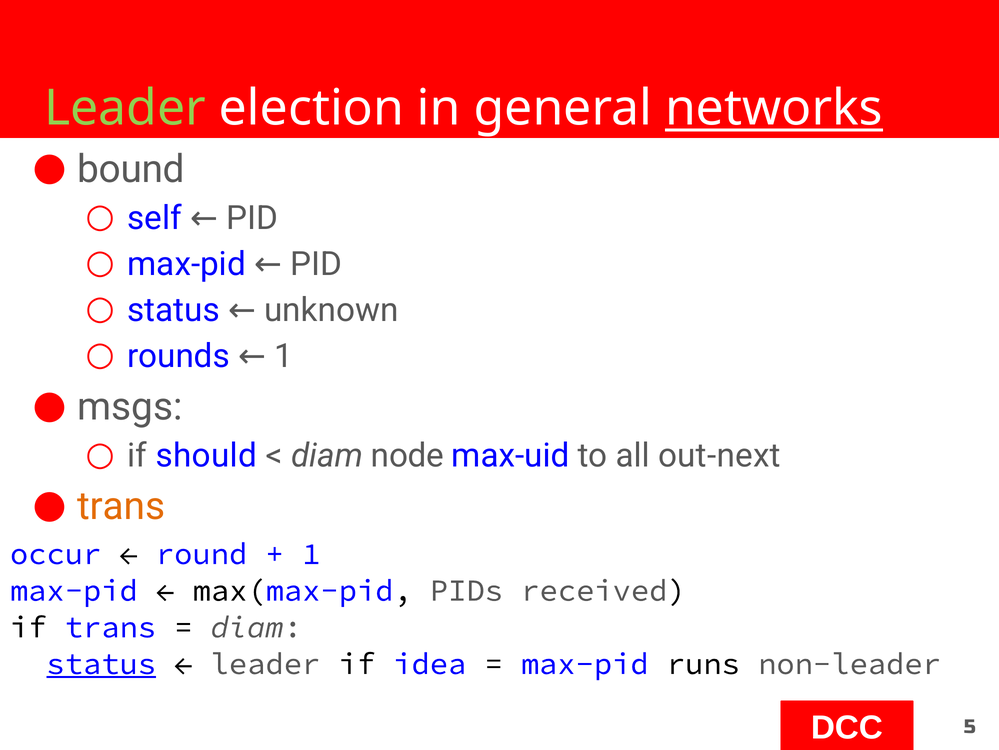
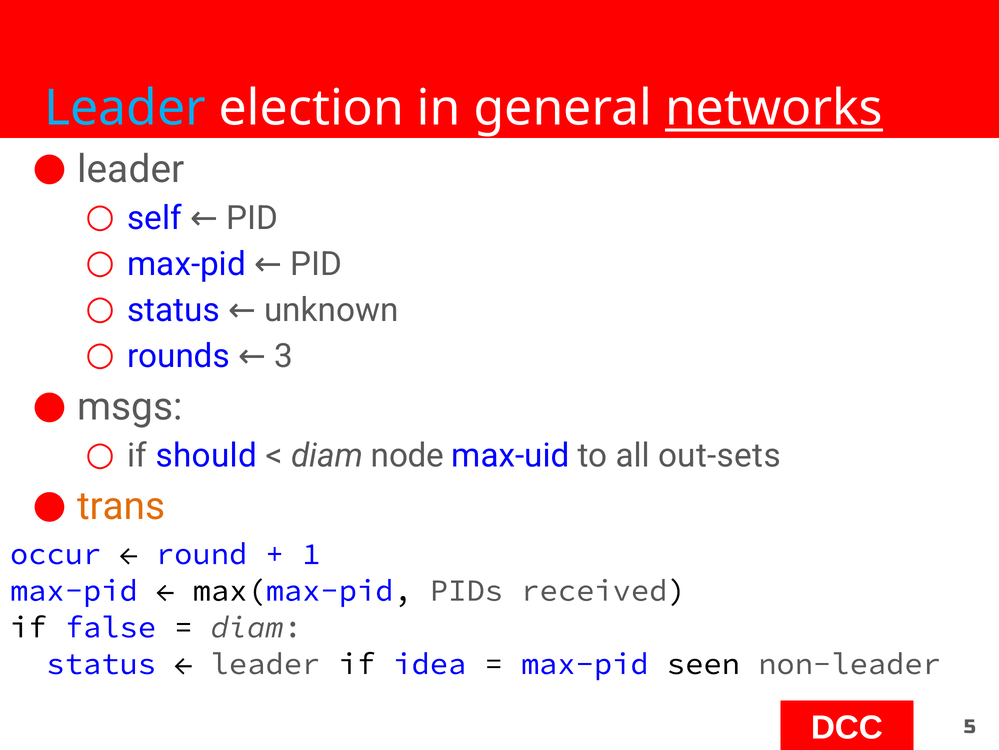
Leader at (125, 108) colour: light green -> light blue
bound at (131, 169): bound -> leader
rounds 1: 1 -> 3
out-next: out-next -> out-sets
if trans: trans -> false
status at (101, 663) underline: present -> none
runs: runs -> seen
